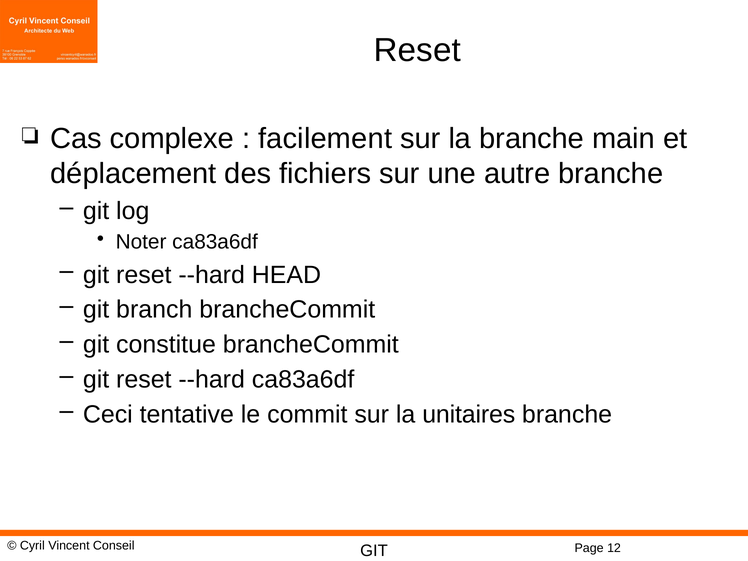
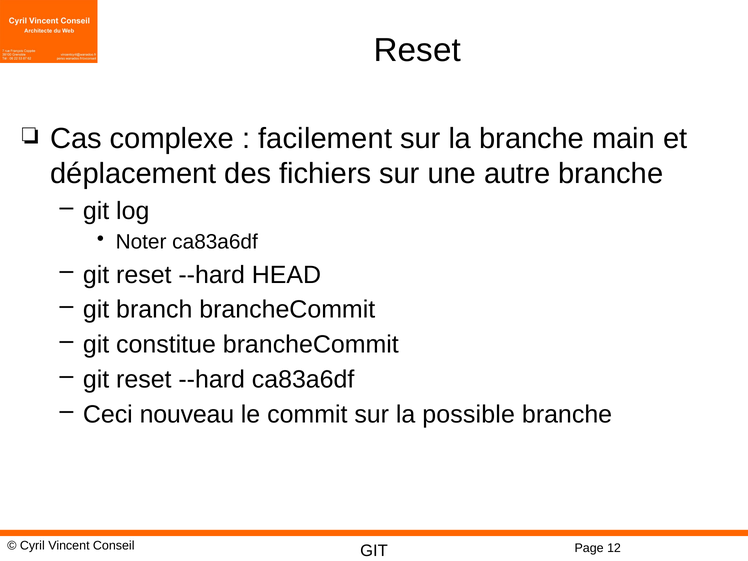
tentative: tentative -> nouveau
unitaires: unitaires -> possible
